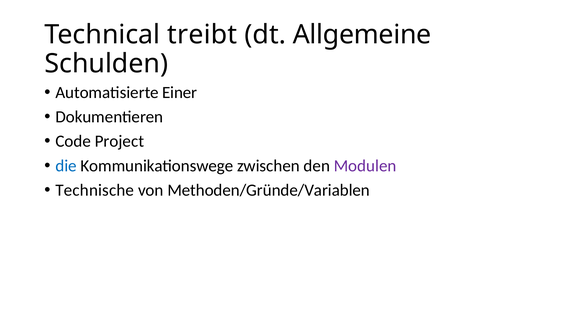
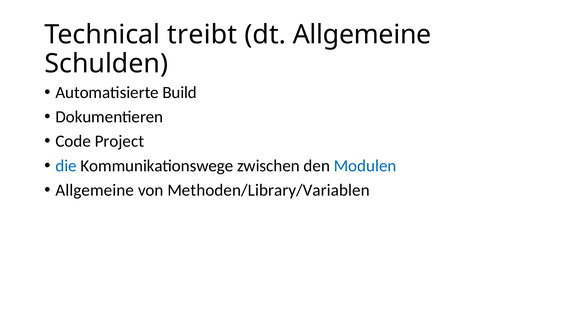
Einer: Einer -> Build
Modulen colour: purple -> blue
Technische at (95, 190): Technische -> Allgemeine
Methoden/Gründe/Variablen: Methoden/Gründe/Variablen -> Methoden/Library/Variablen
